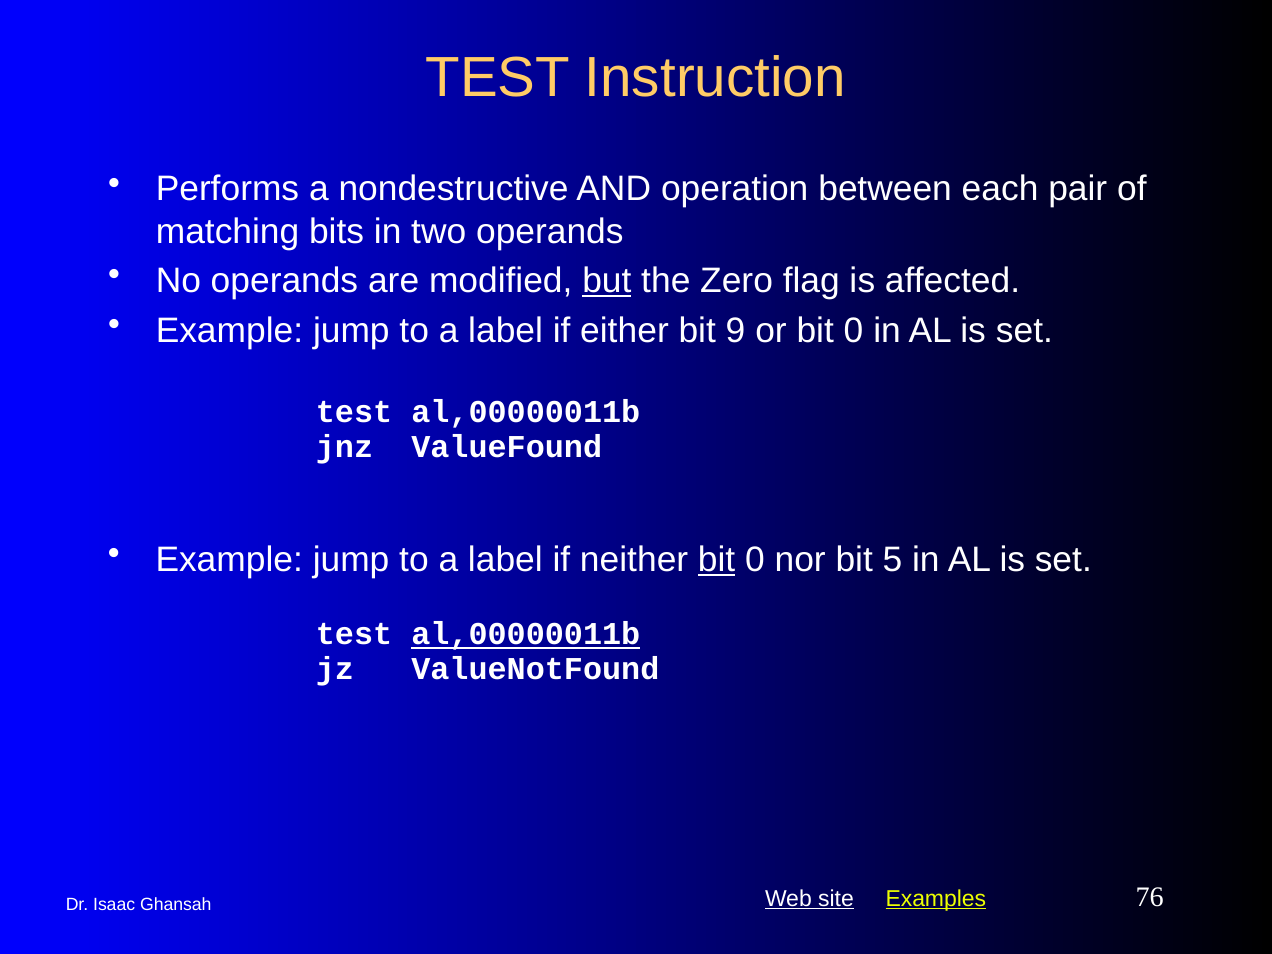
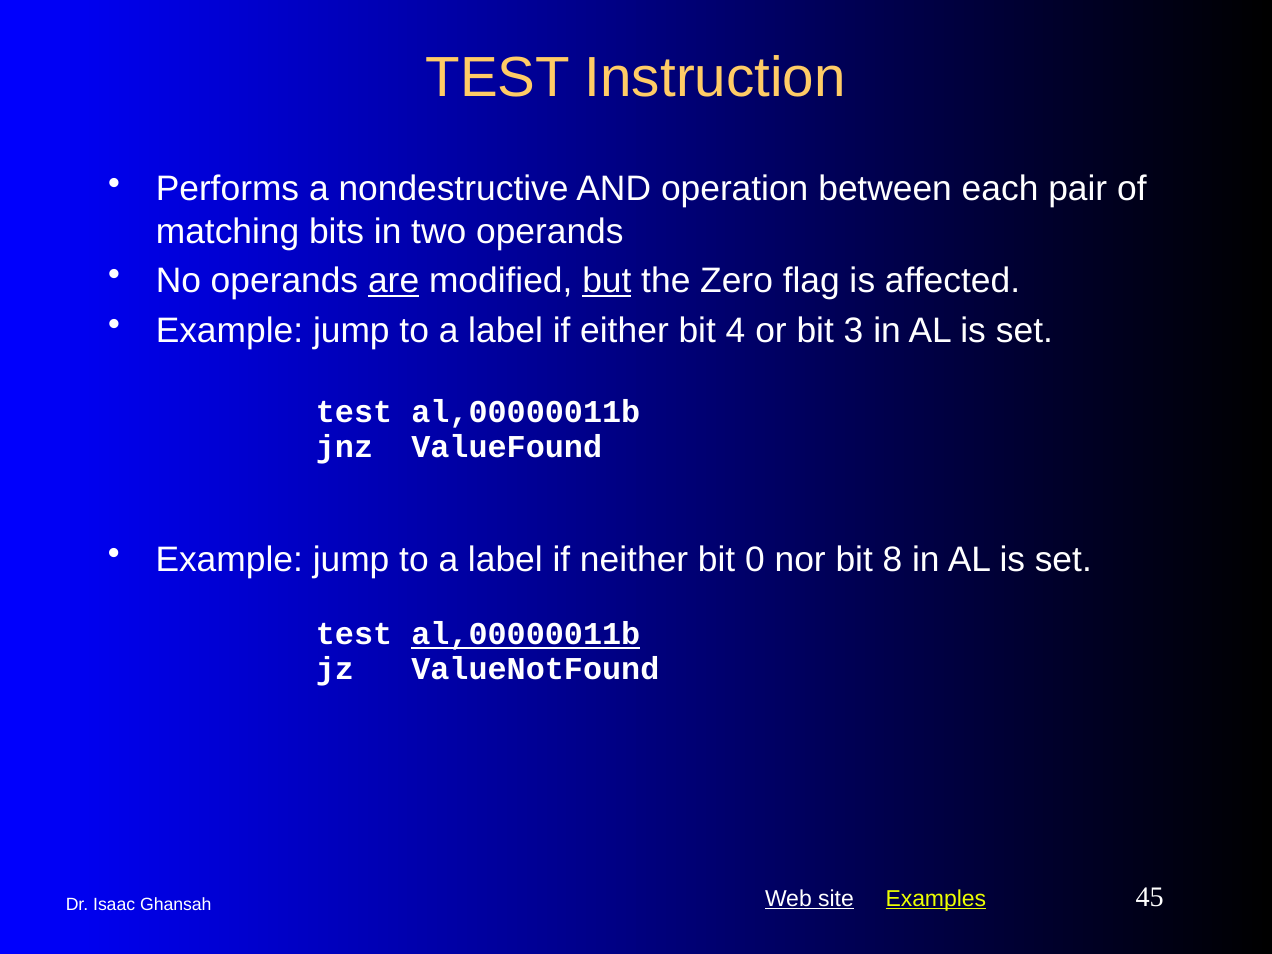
are underline: none -> present
9: 9 -> 4
or bit 0: 0 -> 3
bit at (717, 560) underline: present -> none
5: 5 -> 8
76: 76 -> 45
